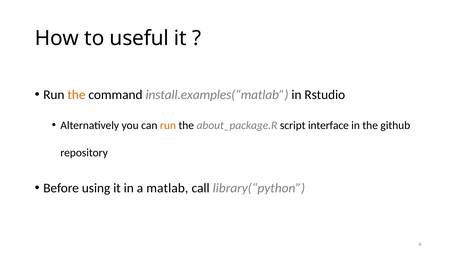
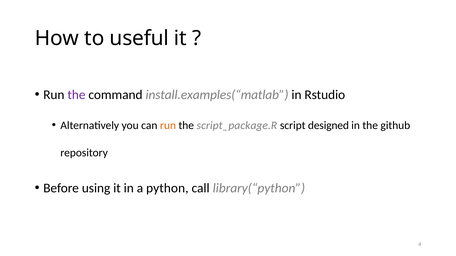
the at (76, 95) colour: orange -> purple
about_package.R: about_package.R -> script_package.R
interface: interface -> designed
matlab: matlab -> python
